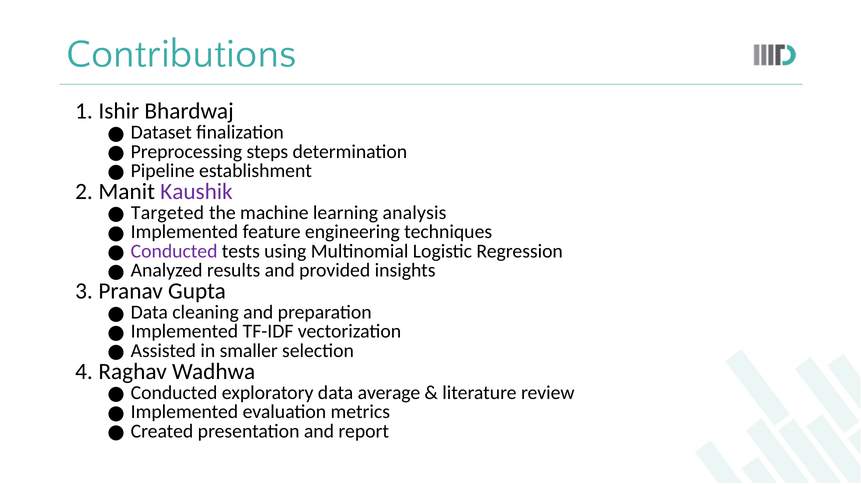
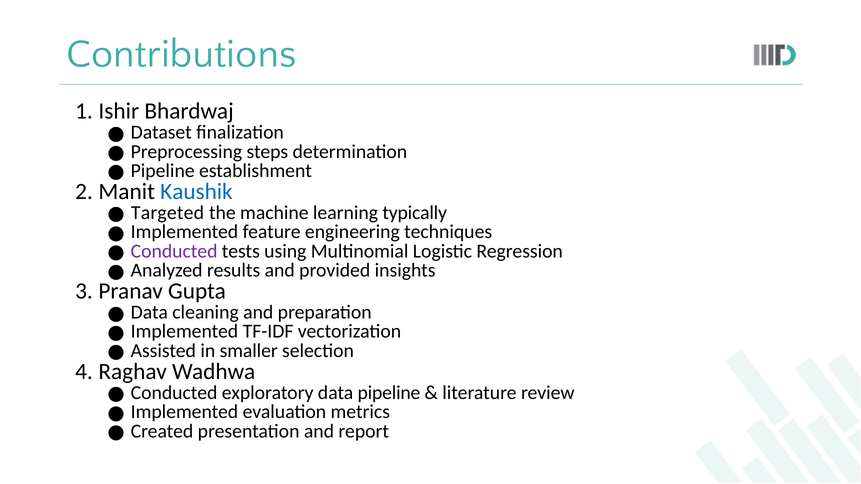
Kaushik colour: purple -> blue
analysis: analysis -> typically
data average: average -> pipeline
